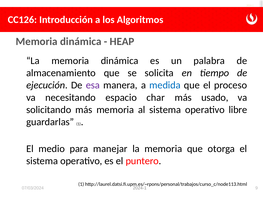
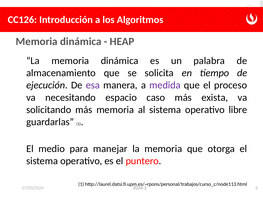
medida colour: blue -> purple
char: char -> caso
usado: usado -> exista
